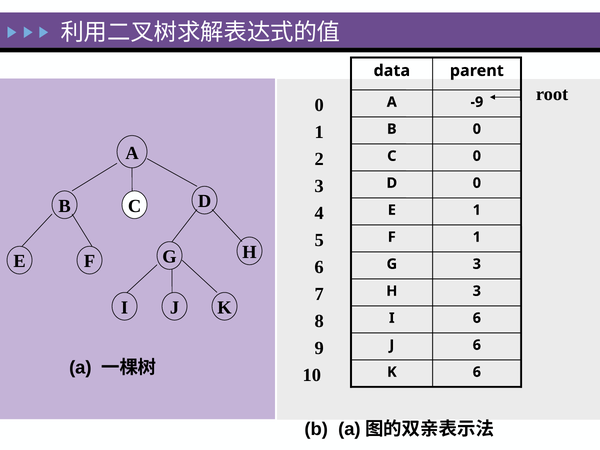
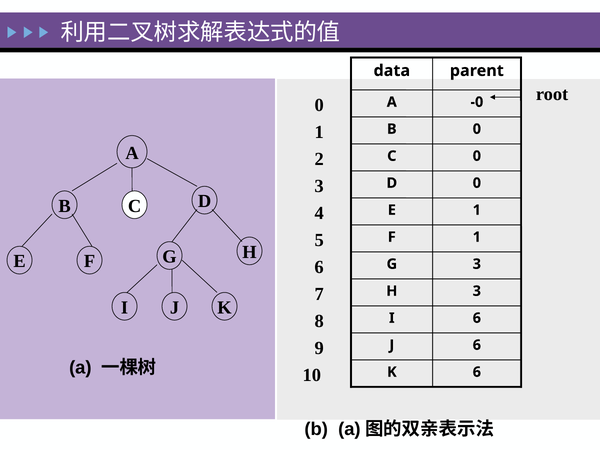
-9: -9 -> -0
